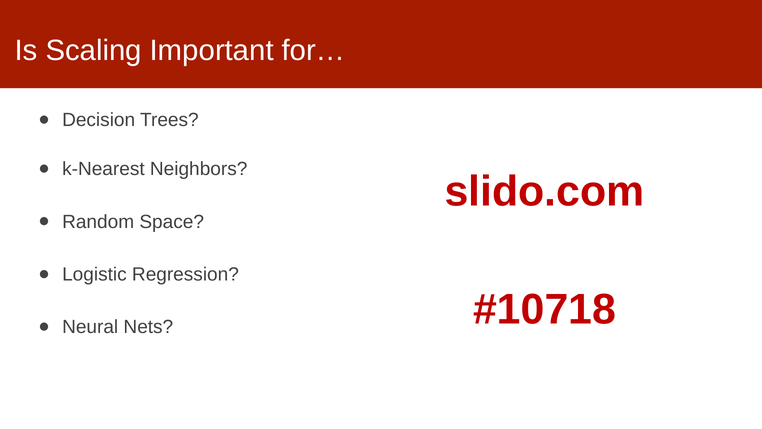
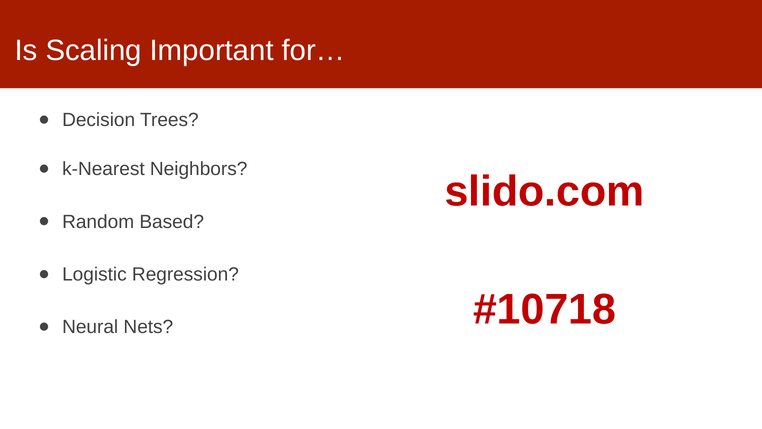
Space: Space -> Based
